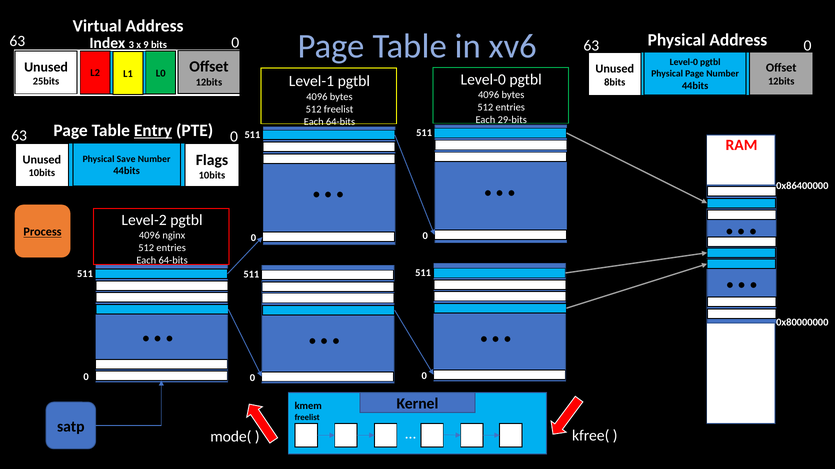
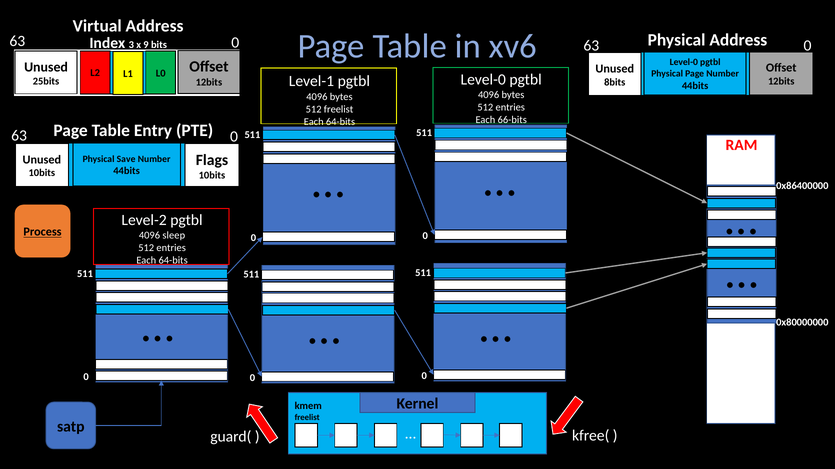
29-bits: 29-bits -> 66-bits
Entry underline: present -> none
nginx: nginx -> sleep
mode(: mode( -> guard(
